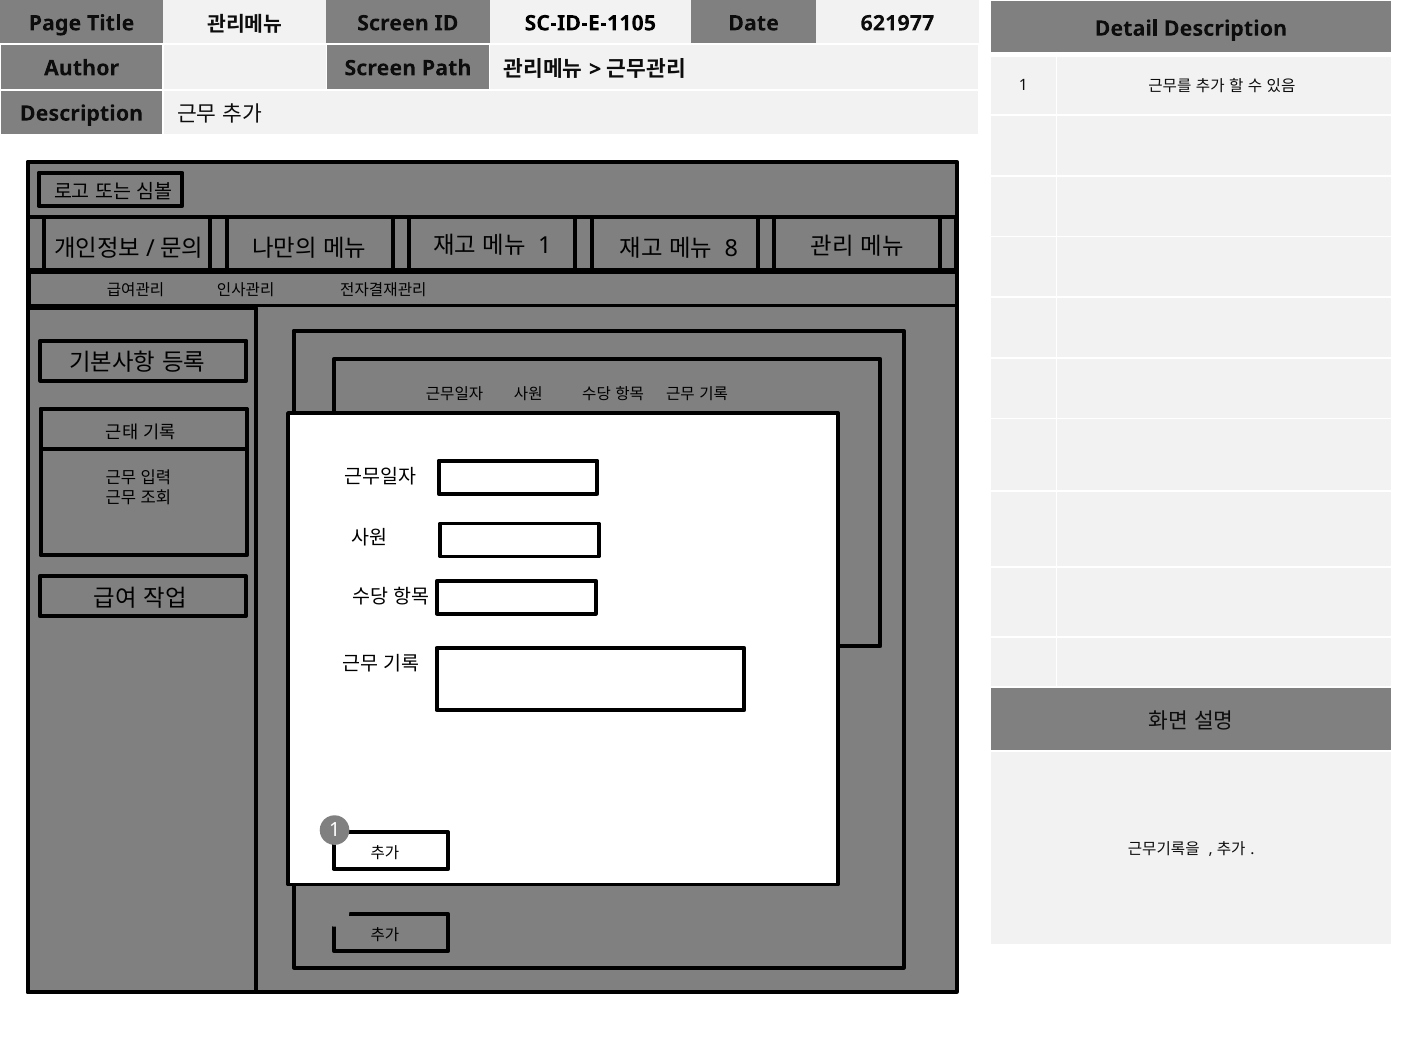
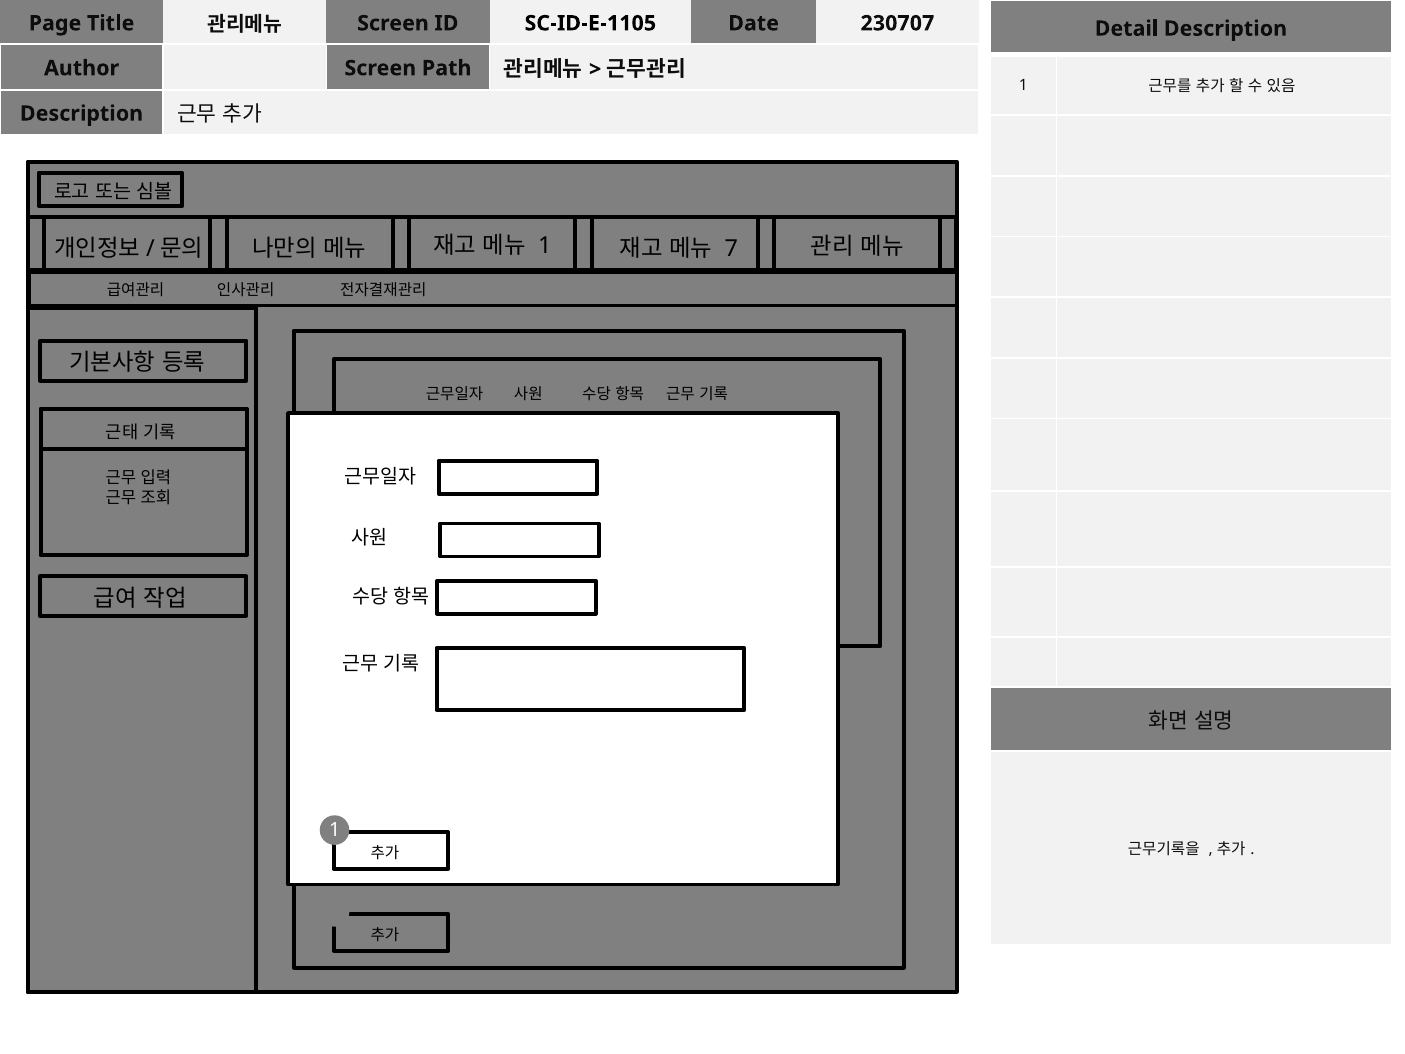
621977: 621977 -> 230707
8: 8 -> 7
